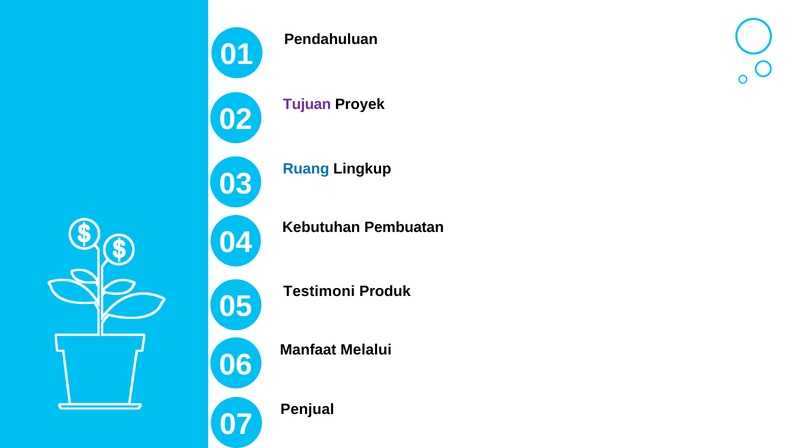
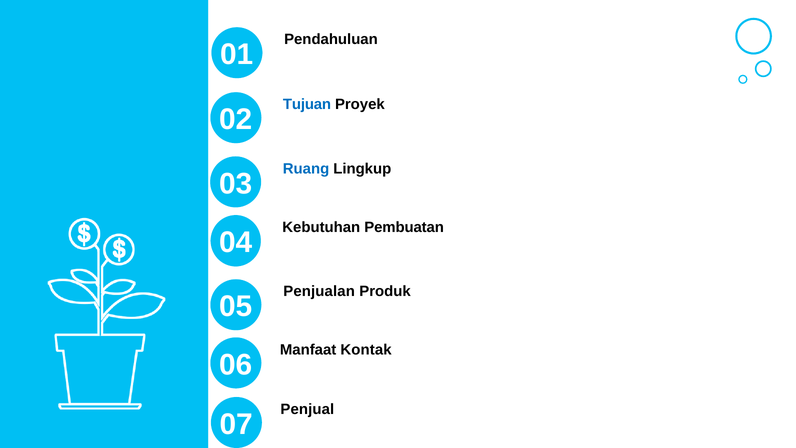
Tujuan colour: purple -> blue
Testimoni: Testimoni -> Penjualan
Melalui: Melalui -> Kontak
